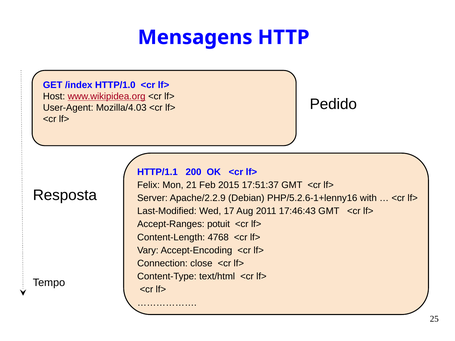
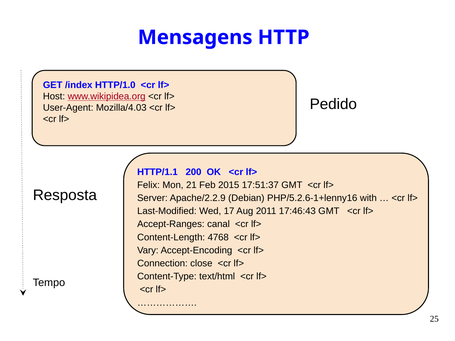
potuit: potuit -> canal
